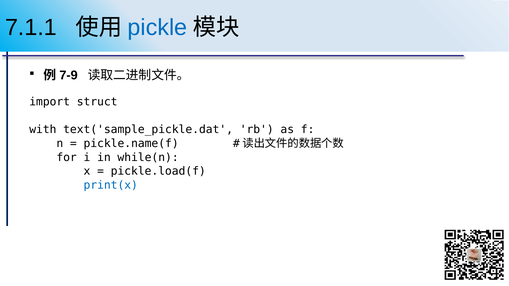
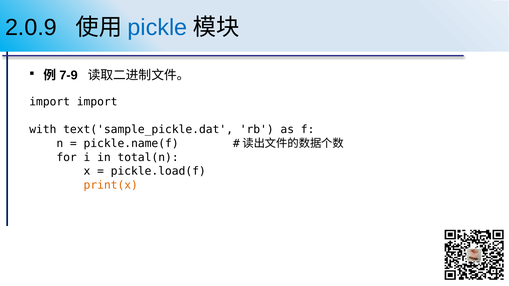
7.1.1: 7.1.1 -> 2.0.9
import struct: struct -> import
while(n: while(n -> total(n
print(x colour: blue -> orange
